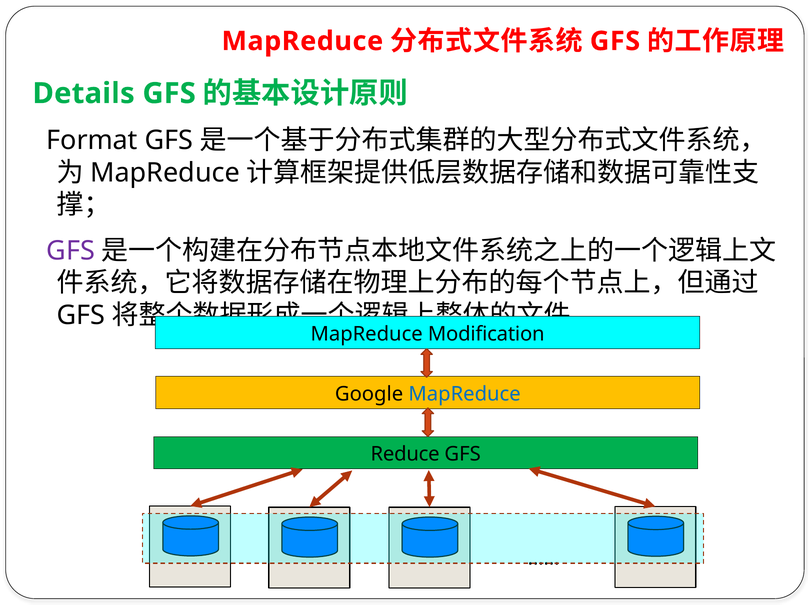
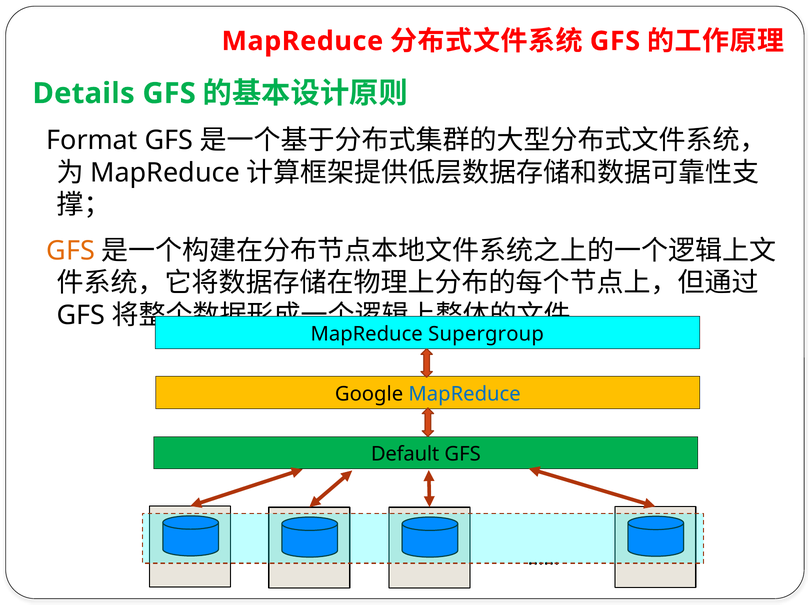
GFS at (71, 251) colour: purple -> orange
Modification: Modification -> Supergroup
Reduce: Reduce -> Default
